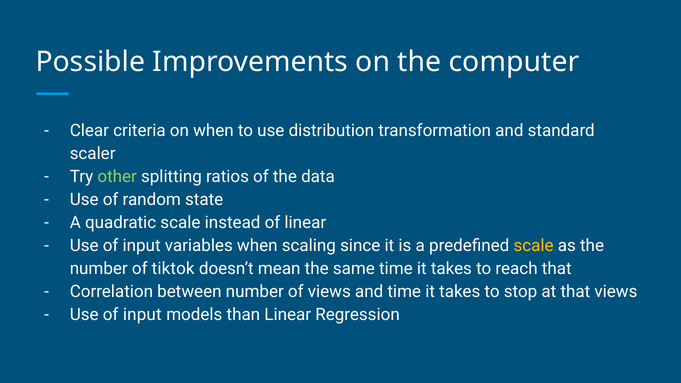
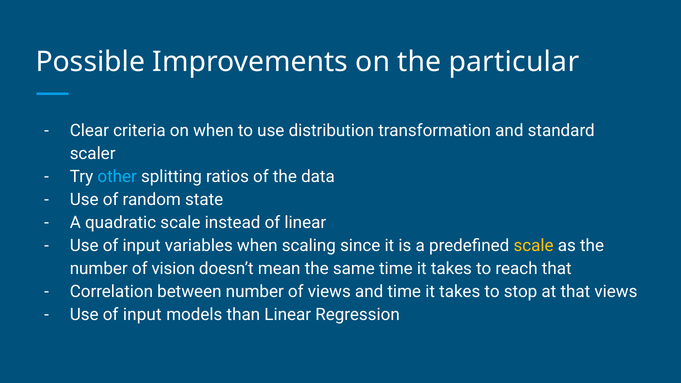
computer: computer -> particular
other colour: light green -> light blue
tiktok: tiktok -> vision
